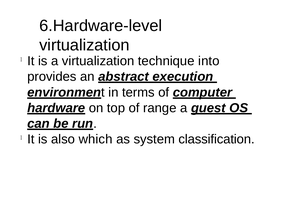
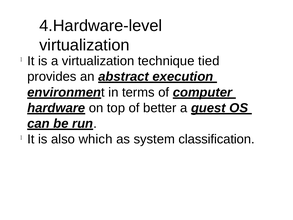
6.Hardware-level: 6.Hardware-level -> 4.Hardware-level
into: into -> tied
range: range -> better
